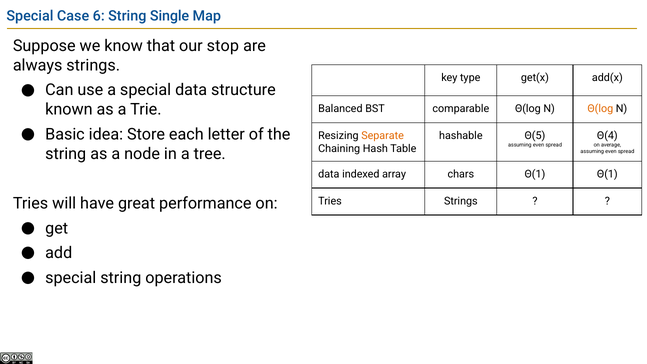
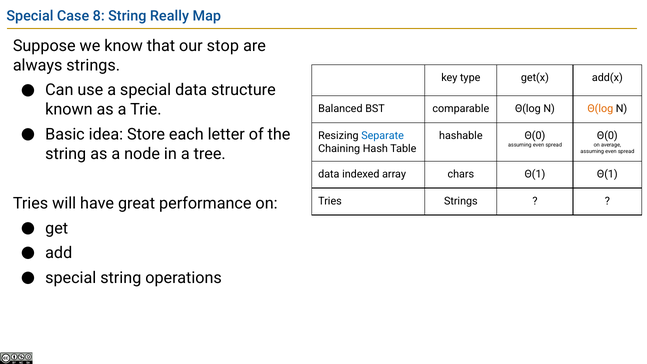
6: 6 -> 8
Single: Single -> Really
Separate colour: orange -> blue
hashable Θ(5: Θ(5 -> Θ(0
Θ(4 at (607, 136): Θ(4 -> Θ(0
